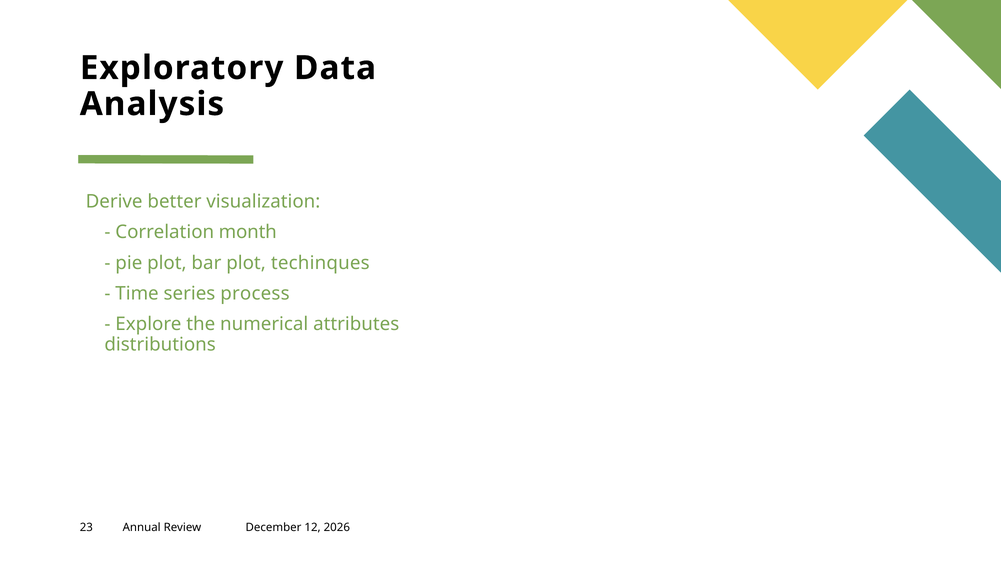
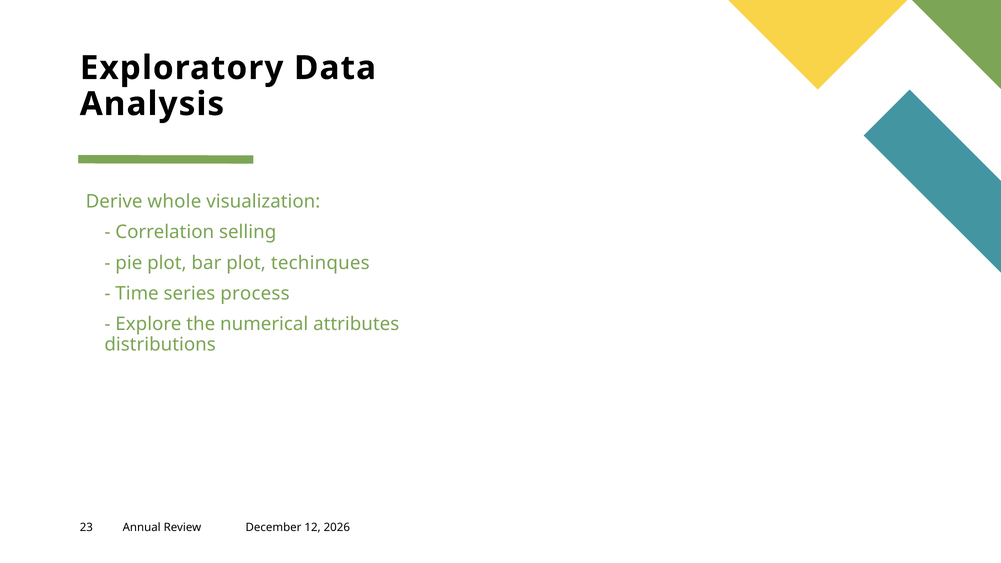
better: better -> whole
month: month -> selling
